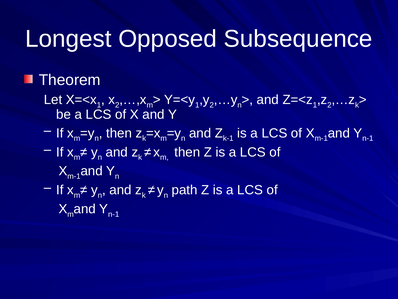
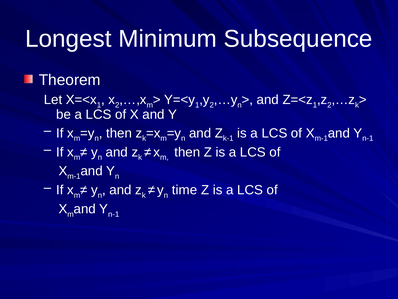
Opposed: Opposed -> Minimum
path: path -> time
